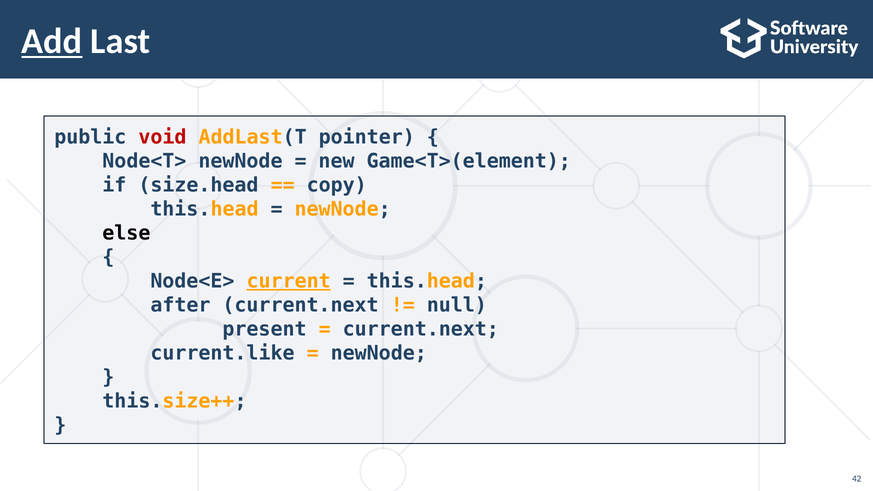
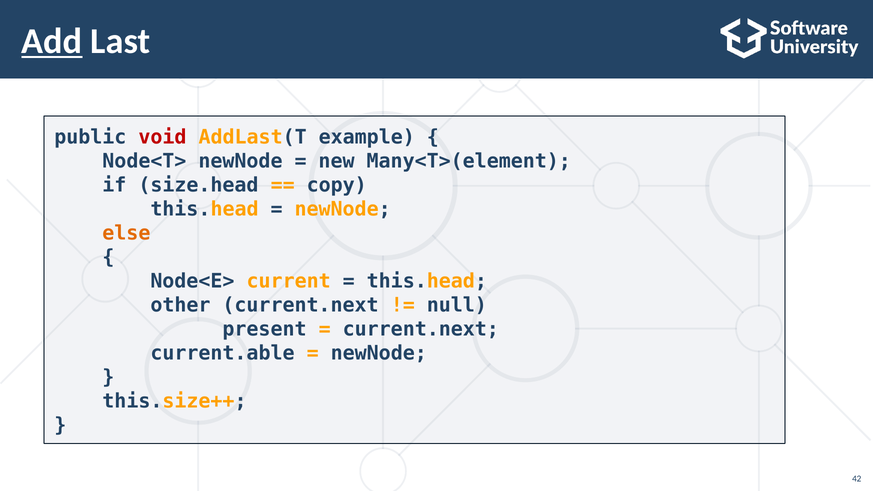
pointer: pointer -> example
Game<T>(element: Game<T>(element -> Many<T>(element
else colour: black -> orange
current underline: present -> none
after: after -> other
current.like: current.like -> current.able
